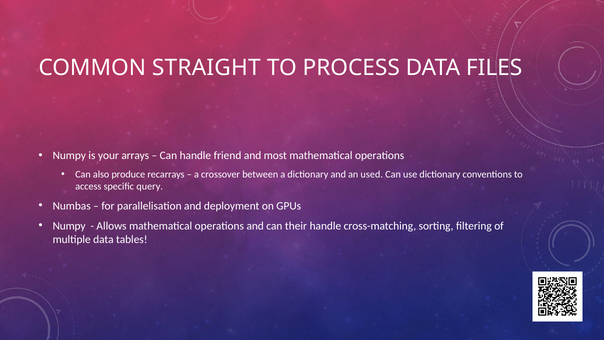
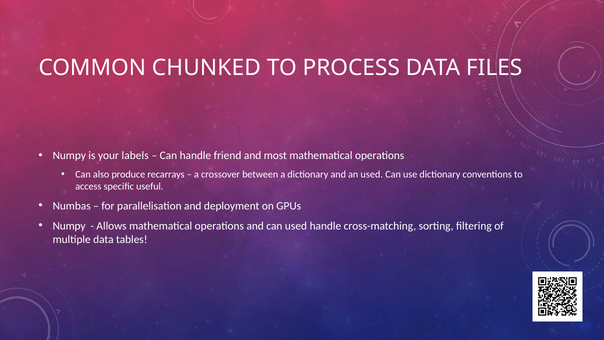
STRAIGHT: STRAIGHT -> CHUNKED
arrays: arrays -> labels
query: query -> useful
can their: their -> used
